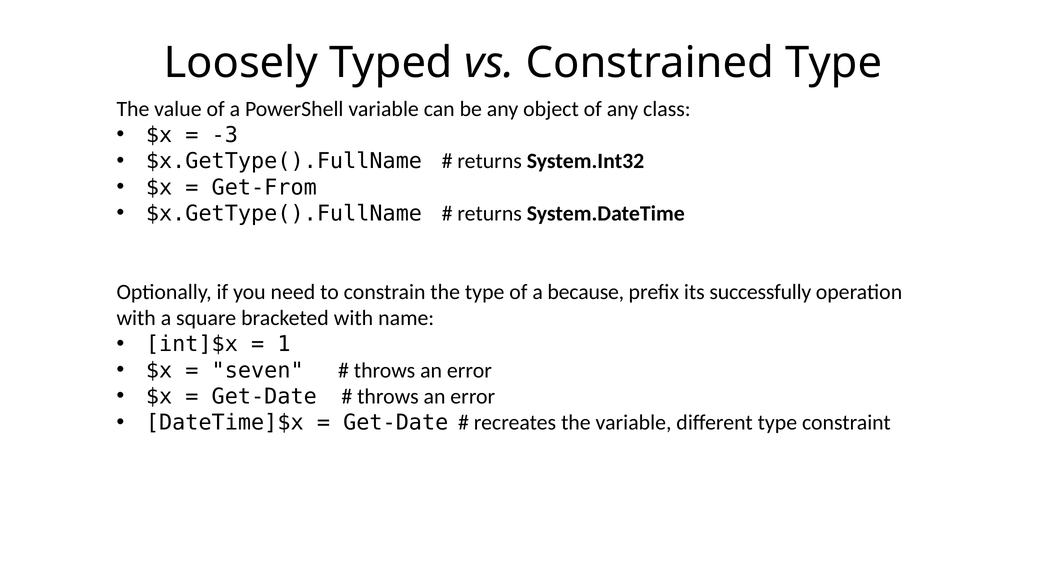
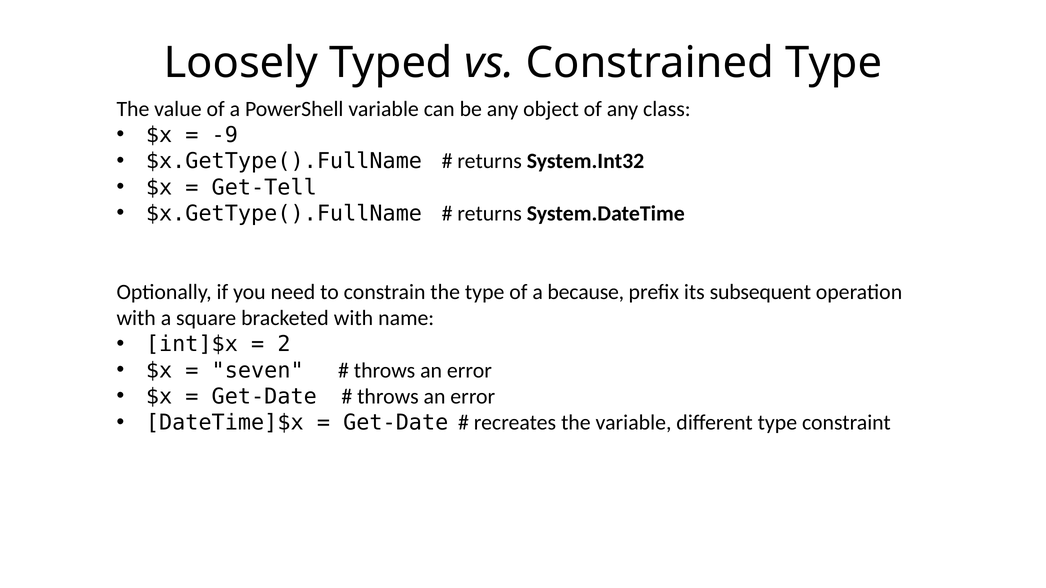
-3: -3 -> -9
Get-From: Get-From -> Get-Tell
successfully: successfully -> subsequent
1: 1 -> 2
